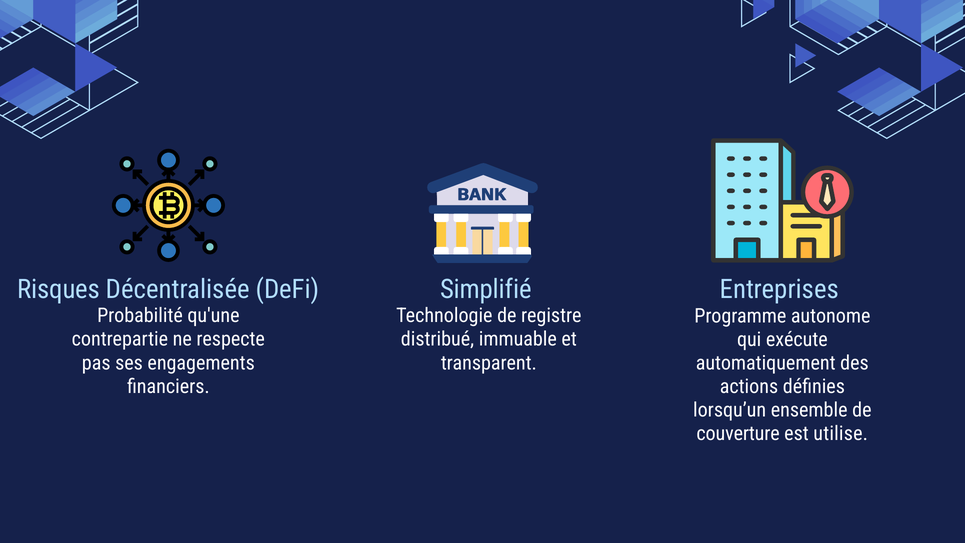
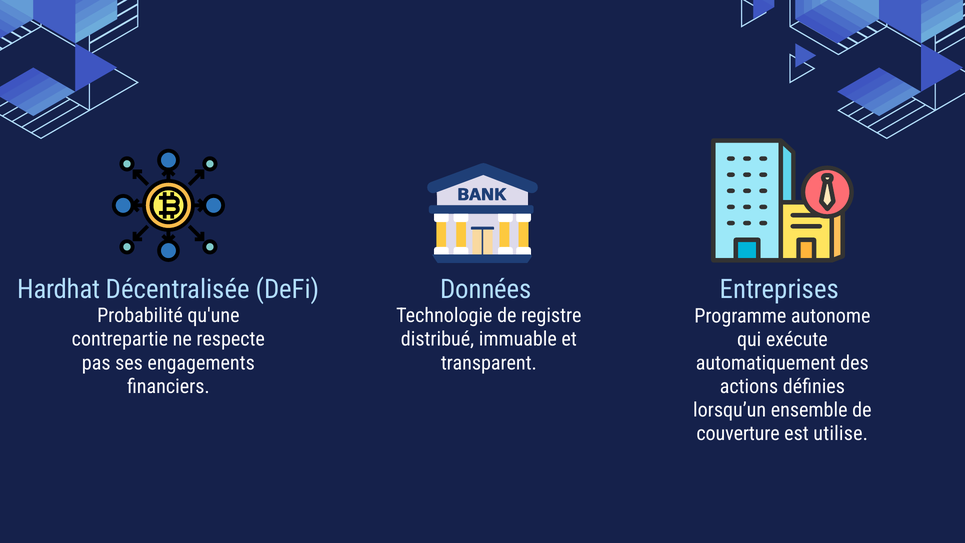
Risques: Risques -> Hardhat
Simplifié: Simplifié -> Données
